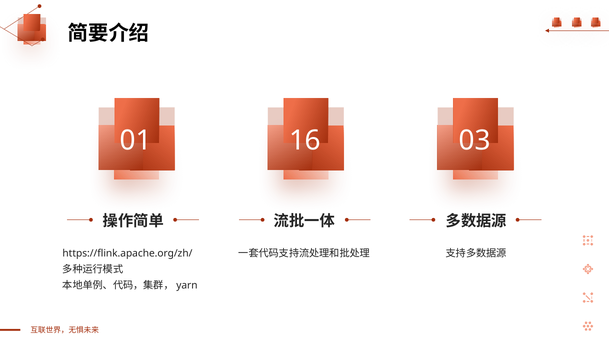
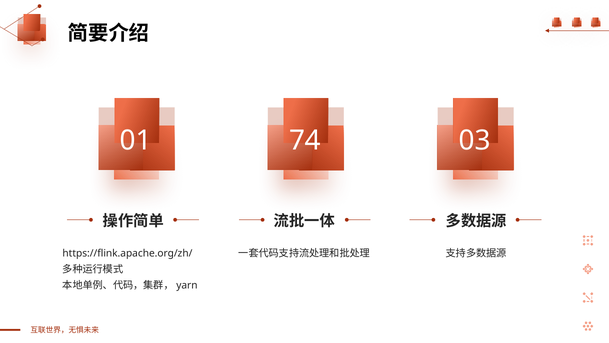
16: 16 -> 74
